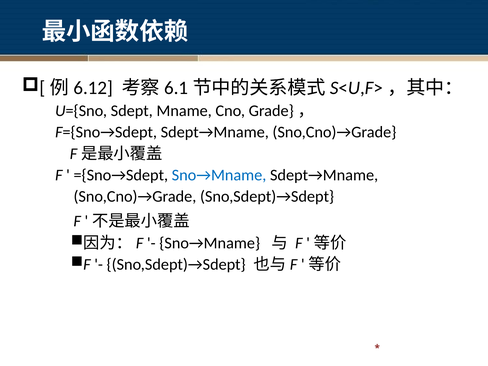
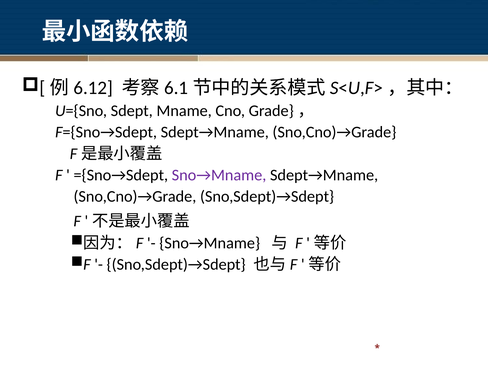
Sno→Mname at (219, 175) colour: blue -> purple
